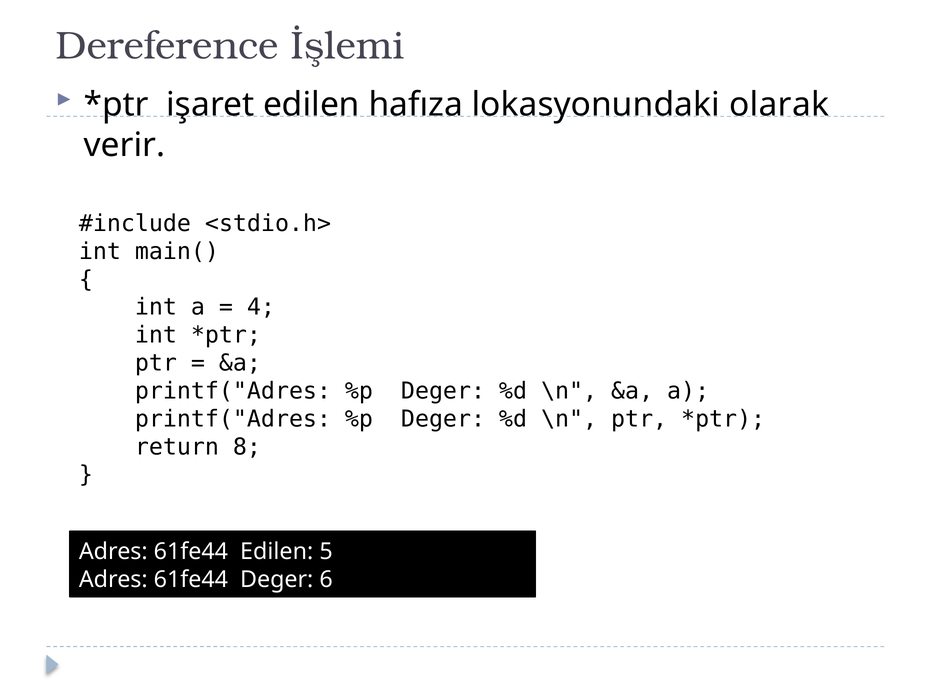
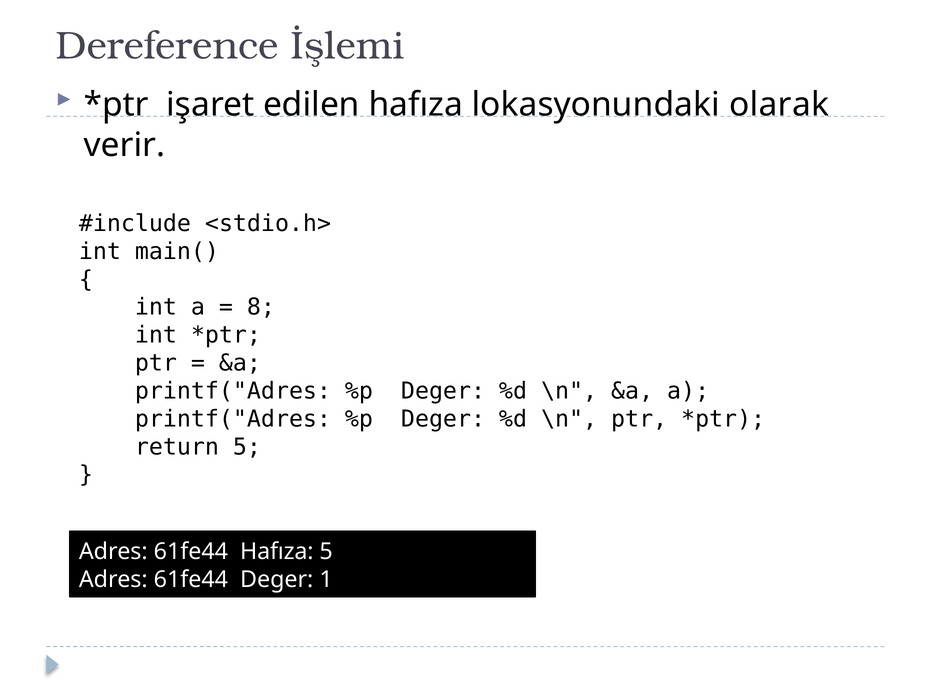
4: 4 -> 8
return 8: 8 -> 5
61fe44 Edilen: Edilen -> Hafıza
6: 6 -> 1
